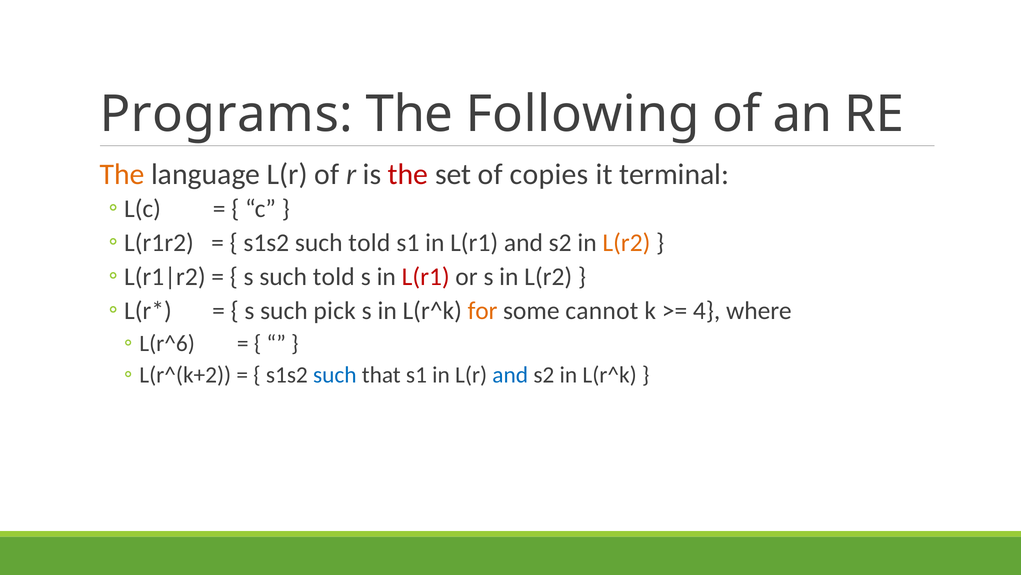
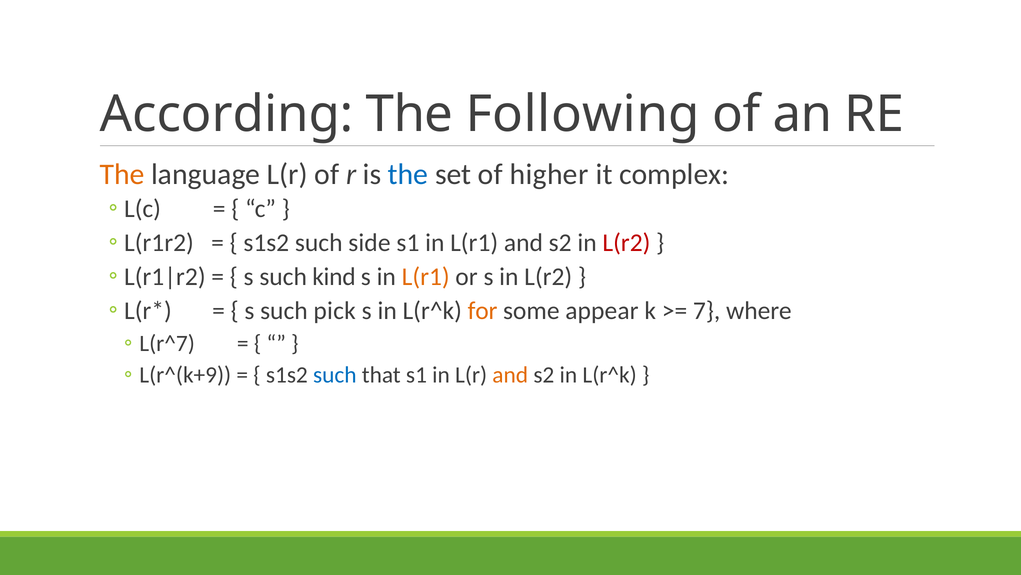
Programs: Programs -> According
the at (408, 174) colour: red -> blue
copies: copies -> higher
terminal: terminal -> complex
s1s2 such told: told -> side
L(r2 at (626, 242) colour: orange -> red
s such told: told -> kind
L(r1 at (426, 276) colour: red -> orange
cannot: cannot -> appear
4: 4 -> 7
L(r^6: L(r^6 -> L(r^7
L(r^(k+2: L(r^(k+2 -> L(r^(k+9
and at (510, 375) colour: blue -> orange
